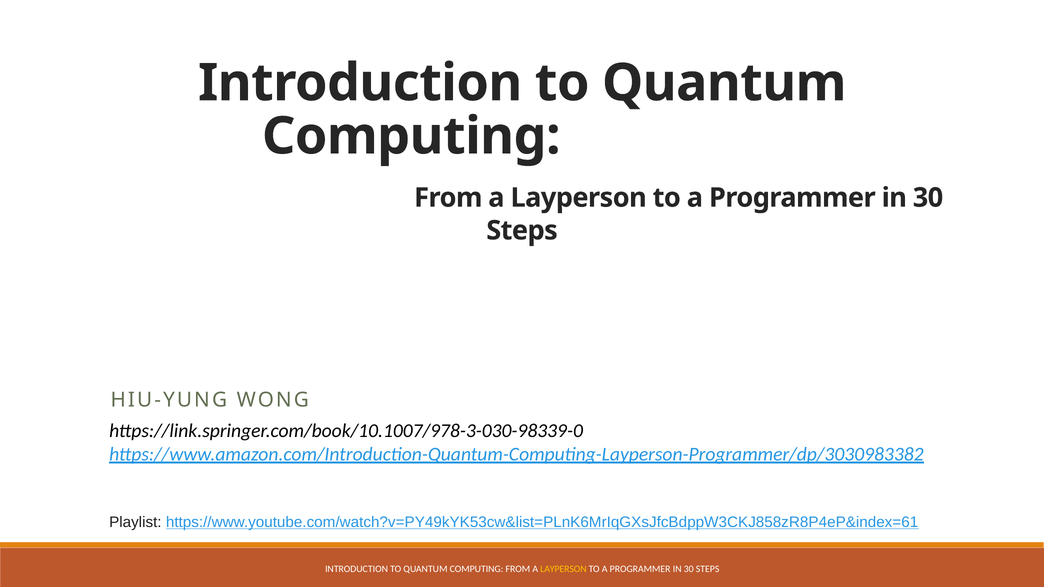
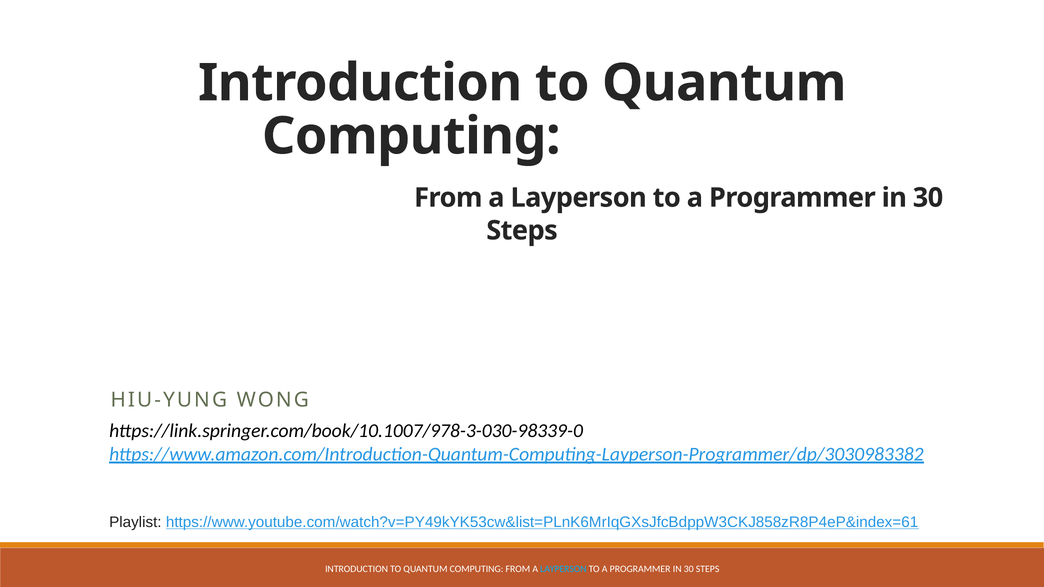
LAYPERSON at (563, 569) colour: yellow -> light blue
